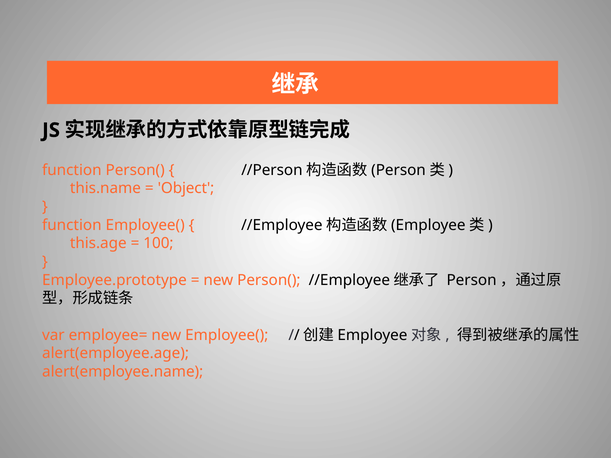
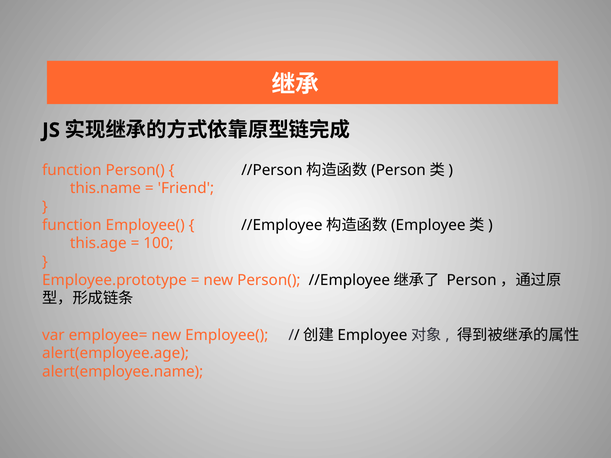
Object: Object -> Friend
